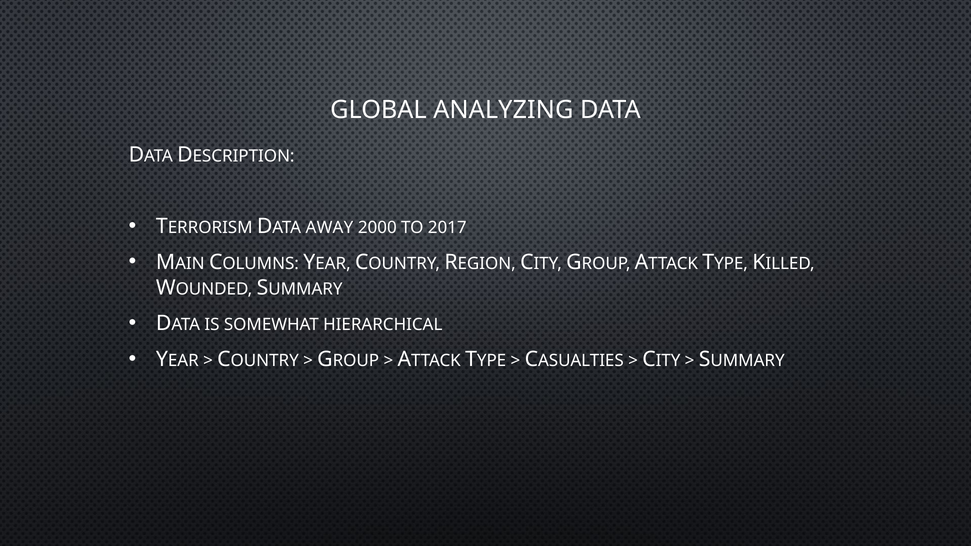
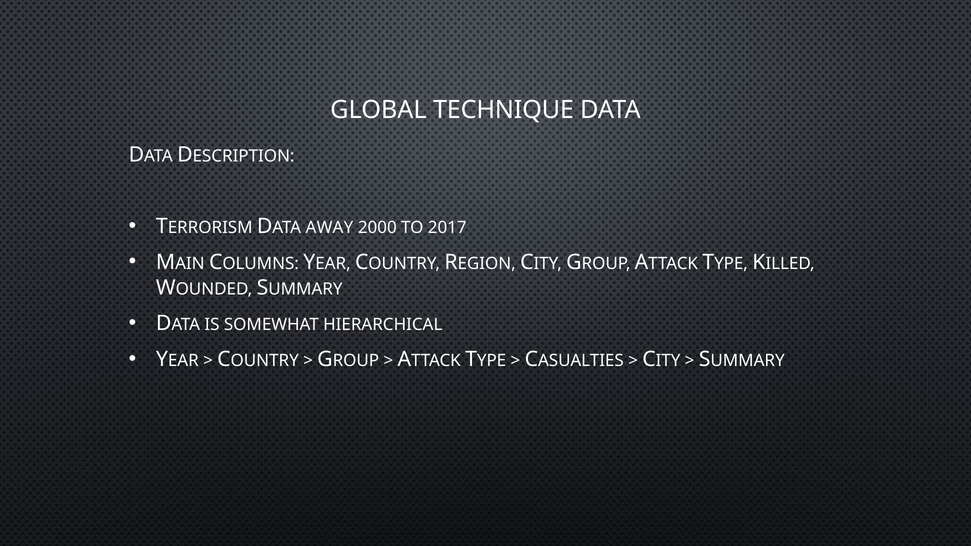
ANALYZING: ANALYZING -> TECHNIQUE
